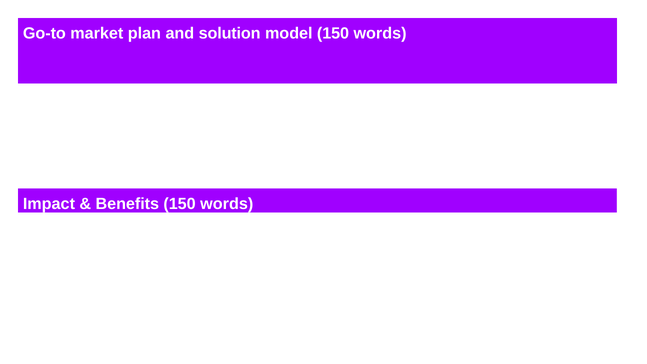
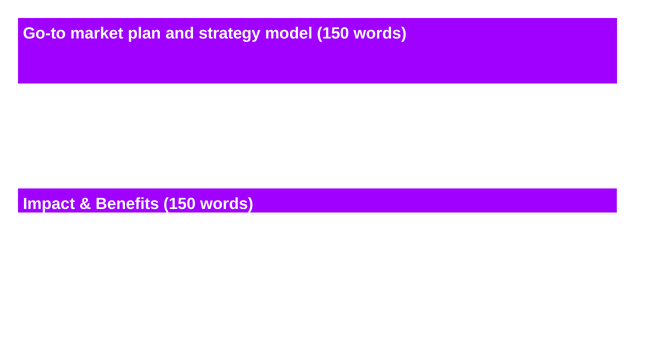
solution: solution -> strategy
